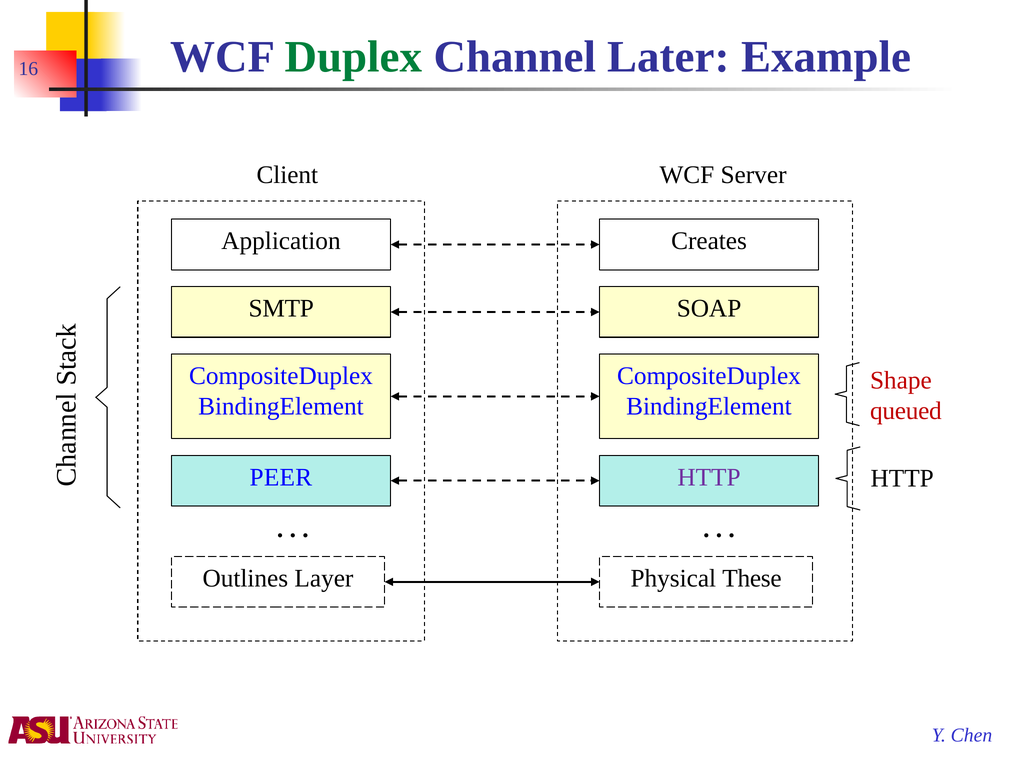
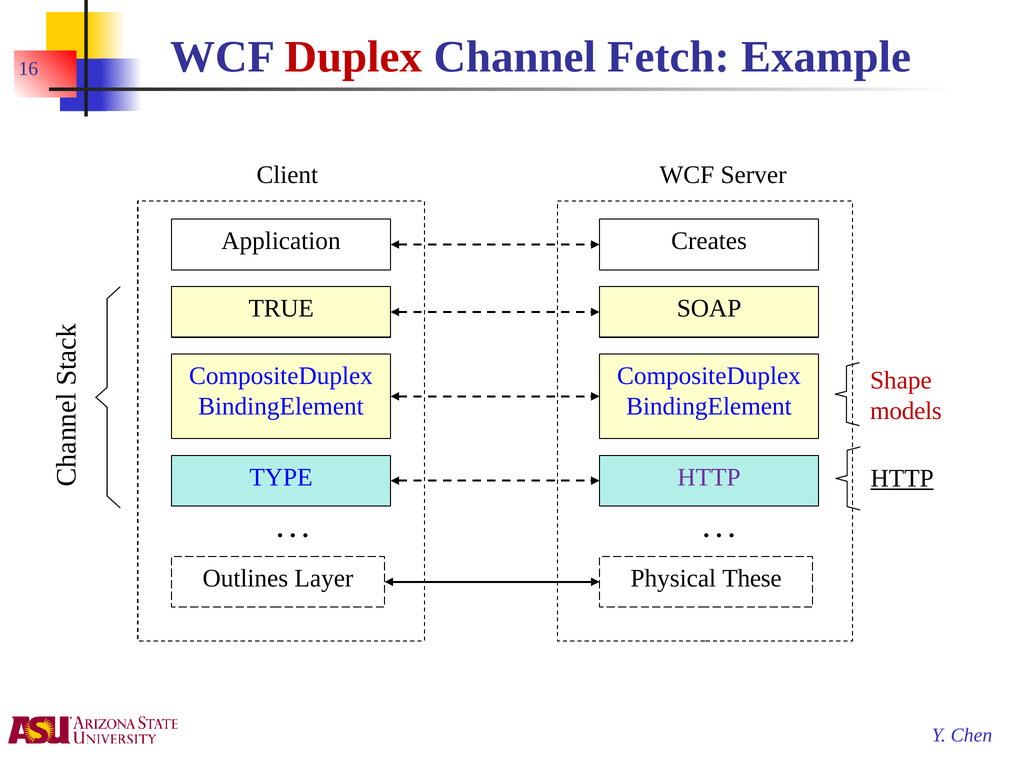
Duplex colour: green -> red
Later: Later -> Fetch
SMTP: SMTP -> TRUE
queued: queued -> models
PEER: PEER -> TYPE
HTTP at (902, 479) underline: none -> present
